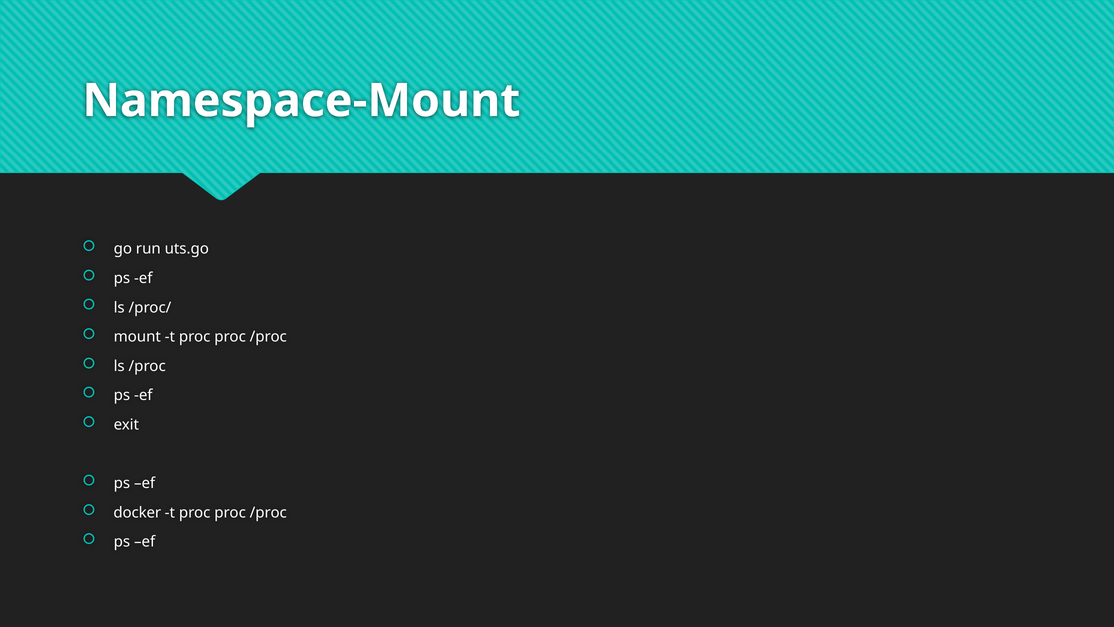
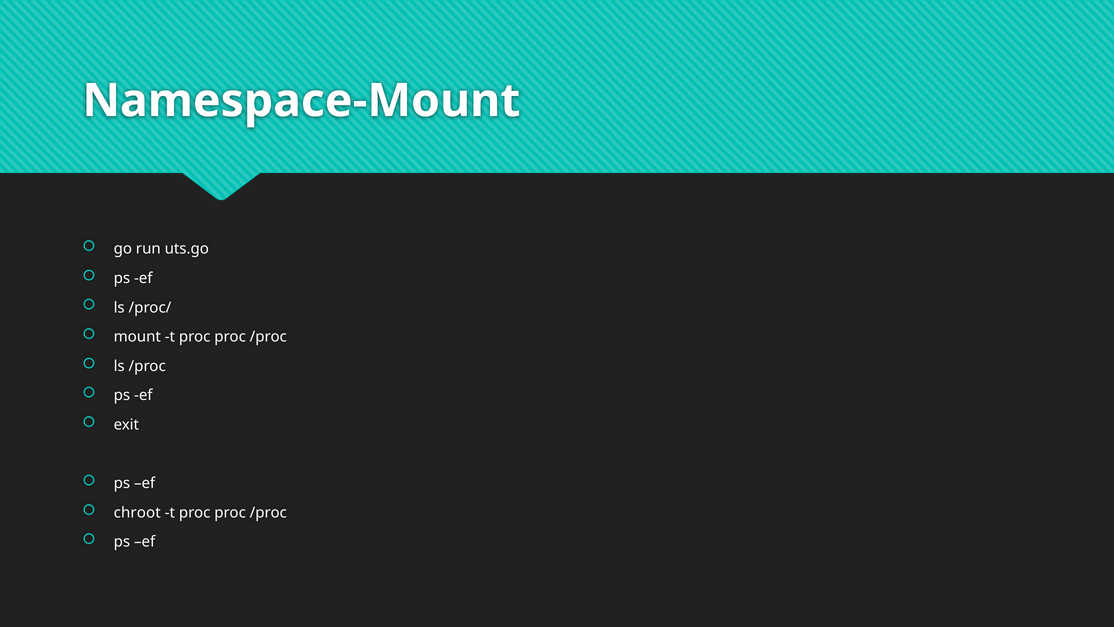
docker: docker -> chroot
